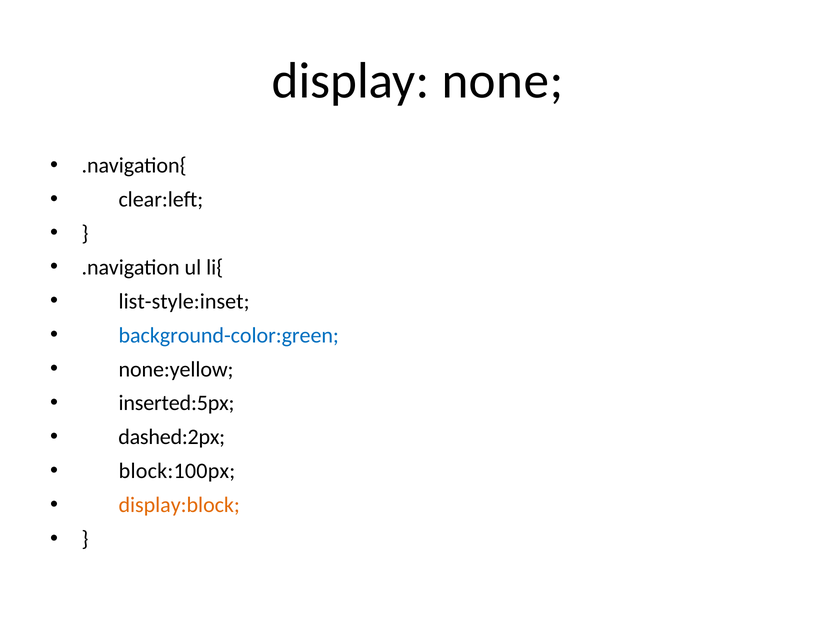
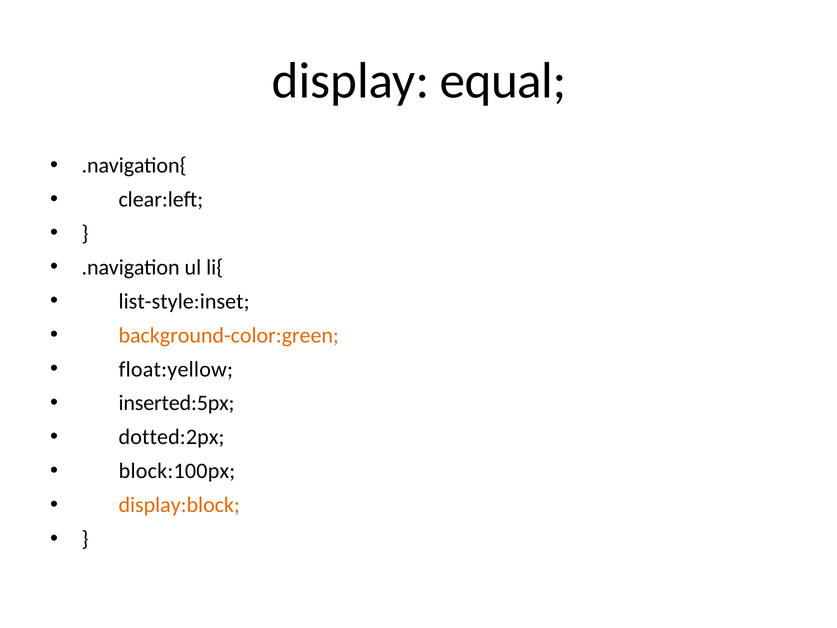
none: none -> equal
background-color:green colour: blue -> orange
none:yellow: none:yellow -> float:yellow
dashed:2px: dashed:2px -> dotted:2px
